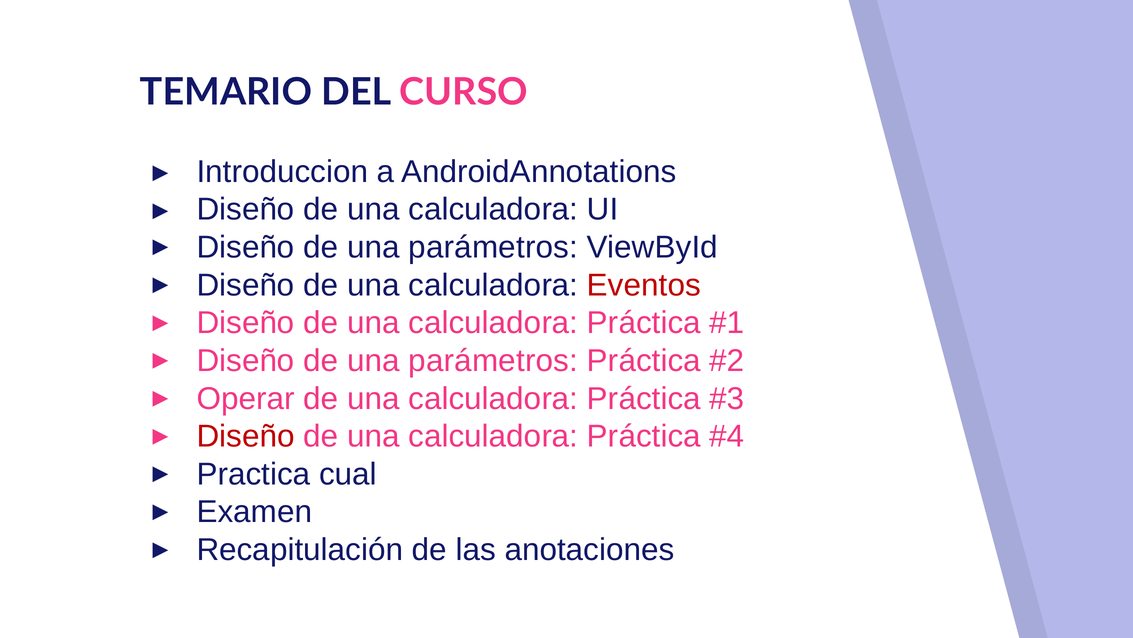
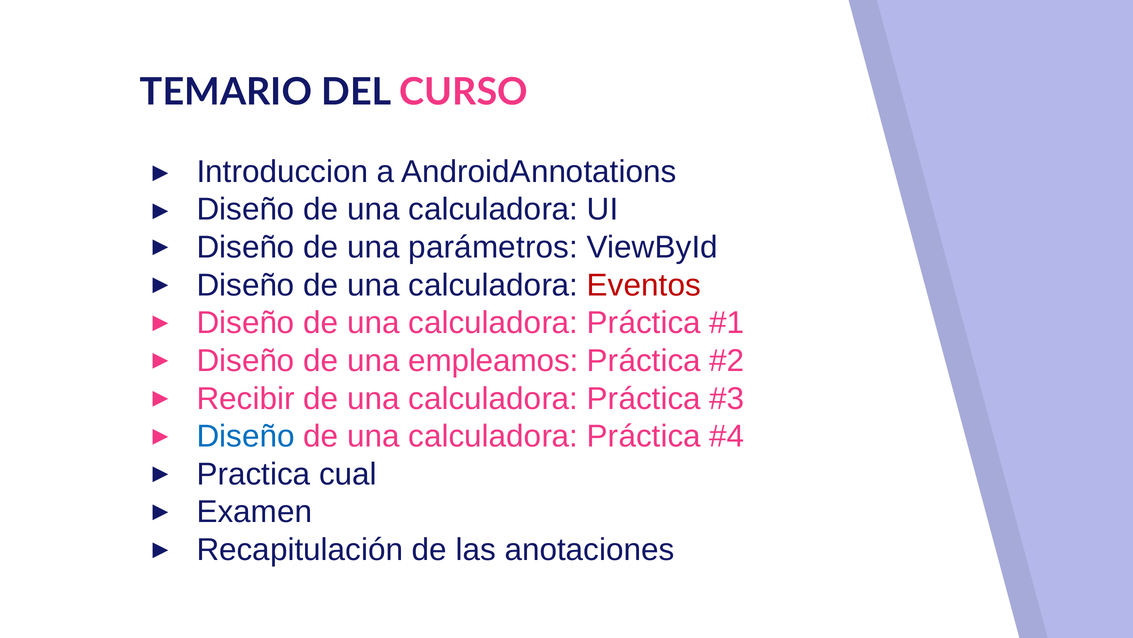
parámetros at (493, 360): parámetros -> empleamos
Operar: Operar -> Recibir
Diseño at (246, 436) colour: red -> blue
